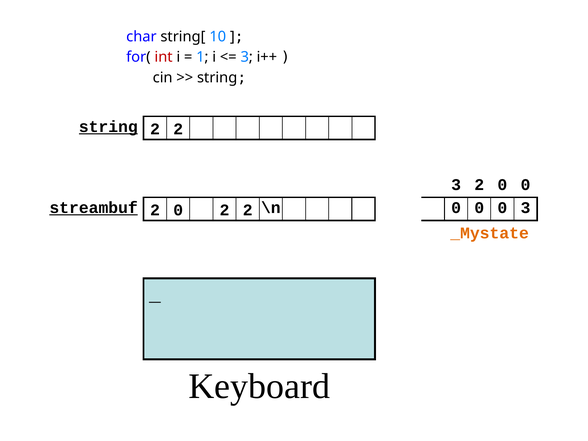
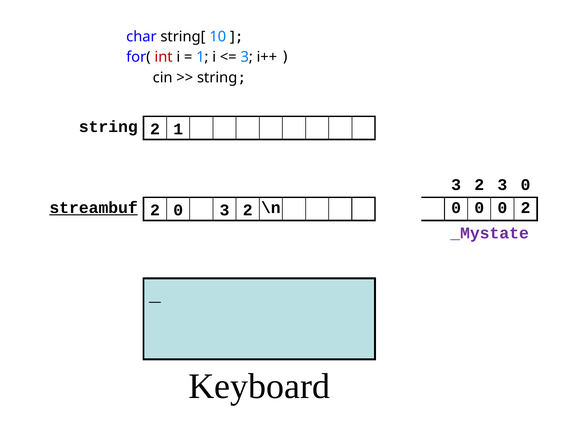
string at (108, 127) underline: present -> none
2 at (178, 129): 2 -> 1
3 2 0: 0 -> 3
0 3: 3 -> 2
0 2: 2 -> 3
_Mystate colour: orange -> purple
